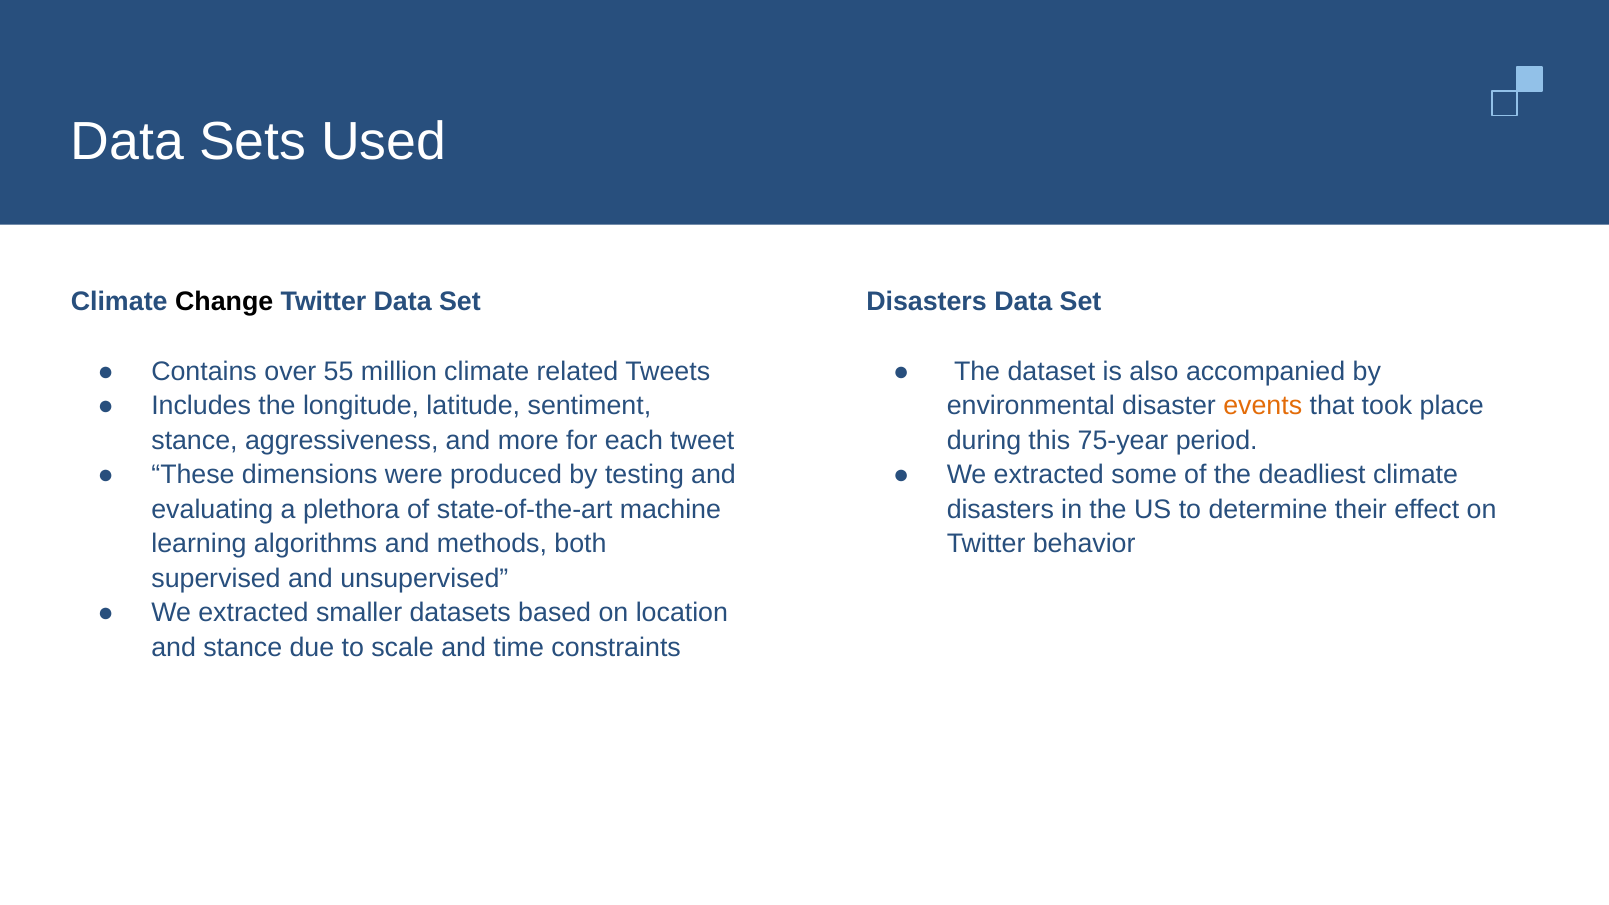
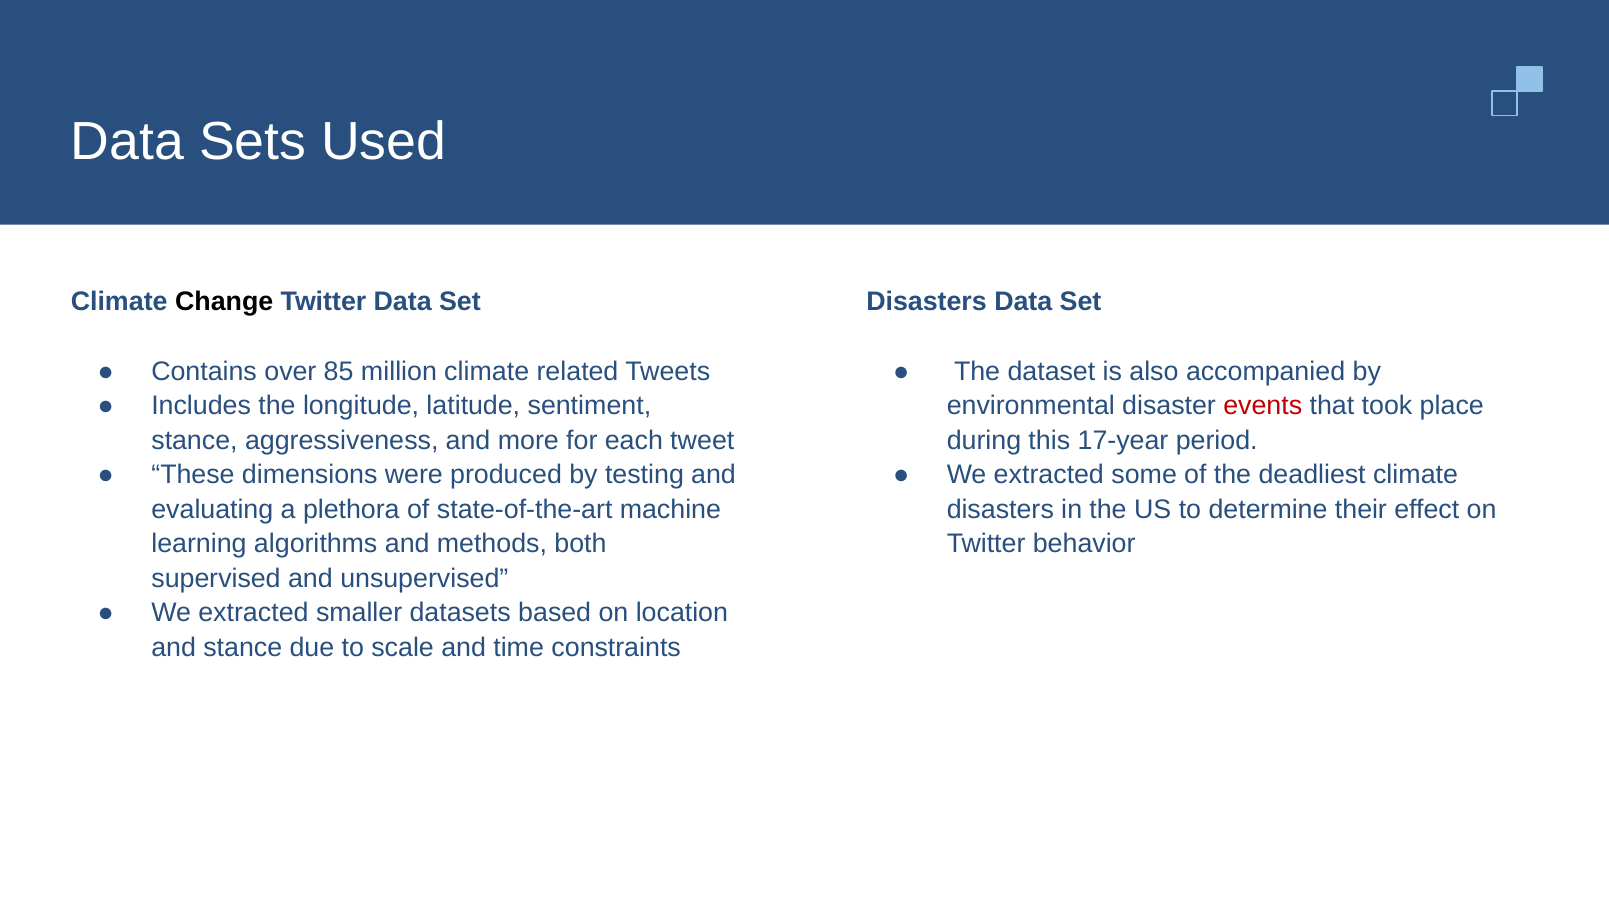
55: 55 -> 85
events colour: orange -> red
75-year: 75-year -> 17-year
